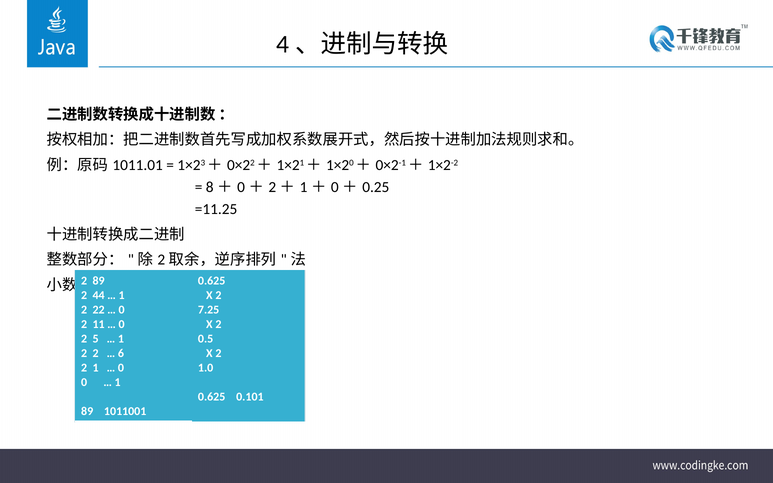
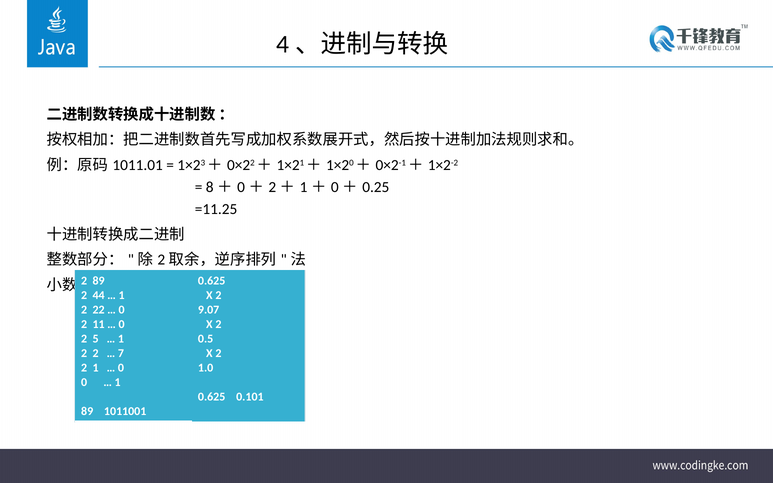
7.25: 7.25 -> 9.07
6: 6 -> 7
